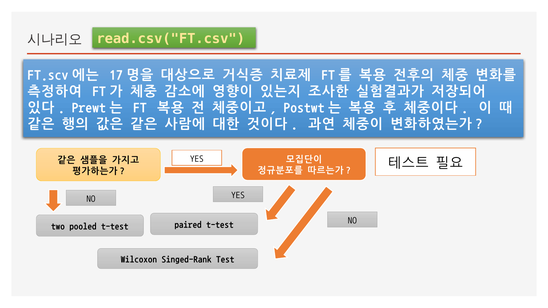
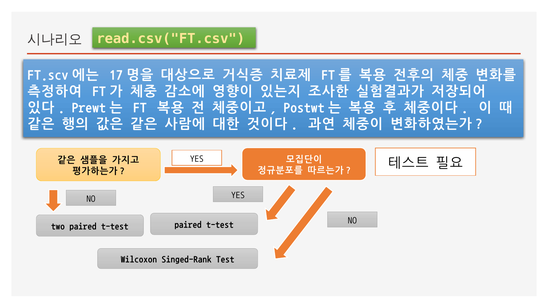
two pooled: pooled -> paired
